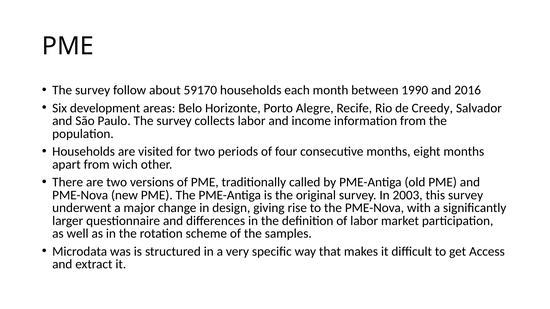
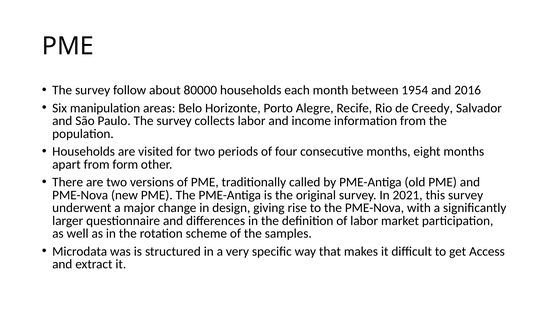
59170: 59170 -> 80000
1990: 1990 -> 1954
development: development -> manipulation
wich: wich -> form
2003: 2003 -> 2021
